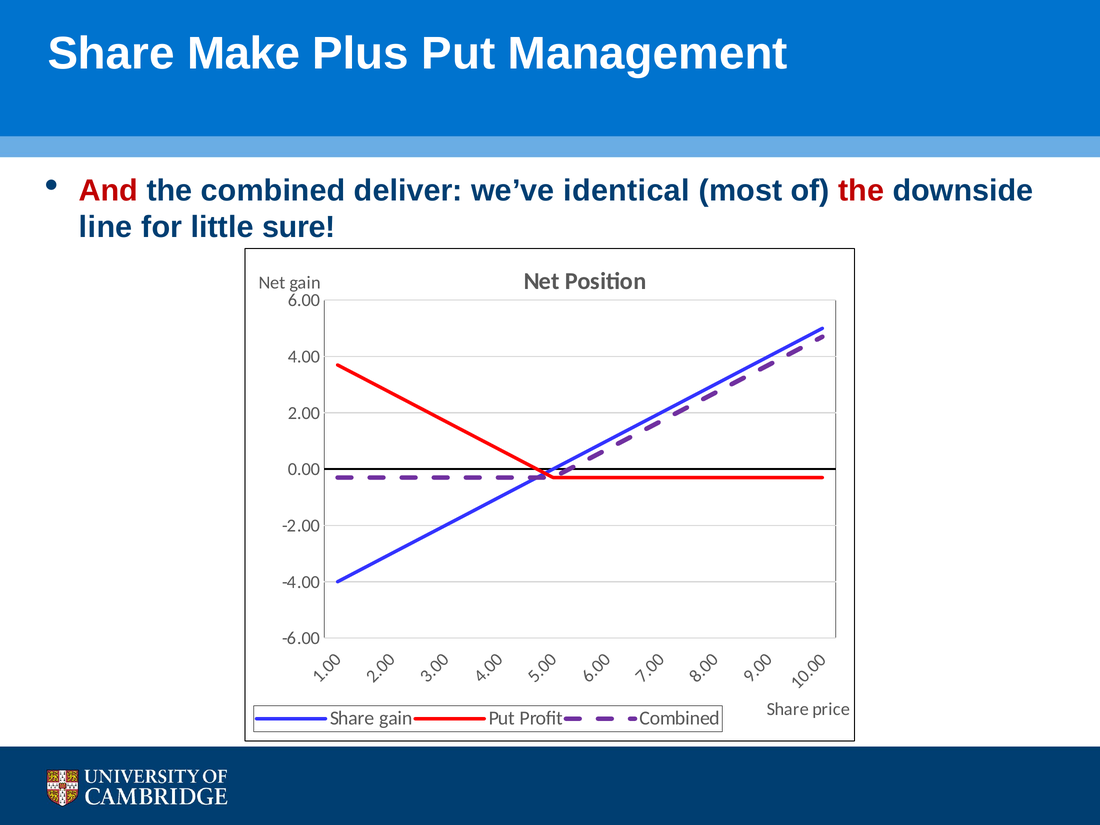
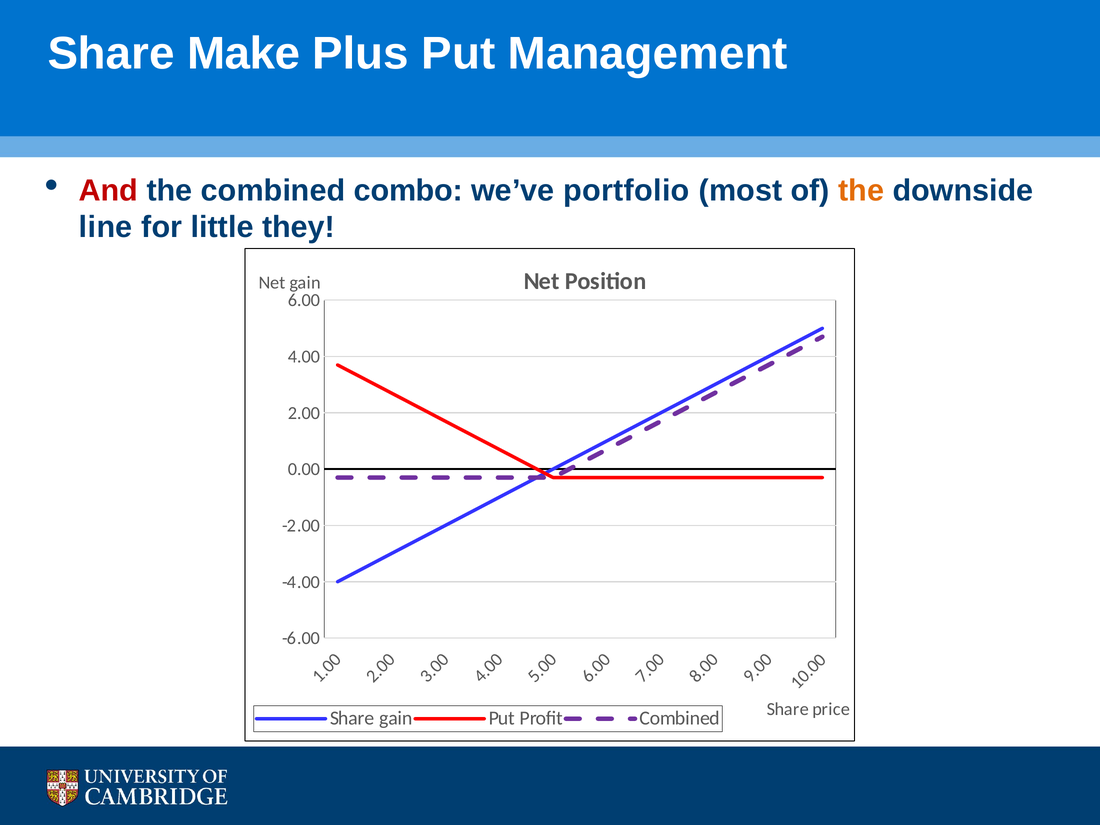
deliver: deliver -> combo
identical: identical -> portfolio
the at (861, 190) colour: red -> orange
sure: sure -> they
